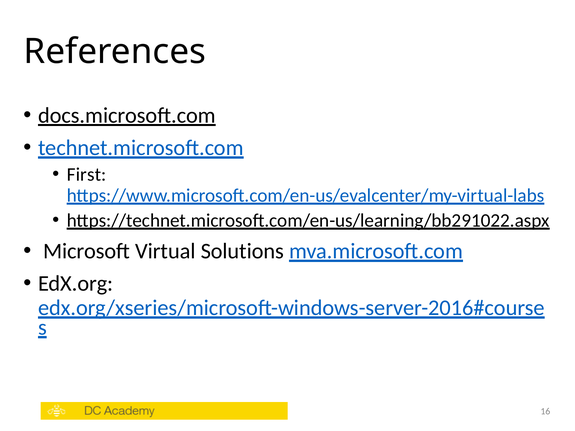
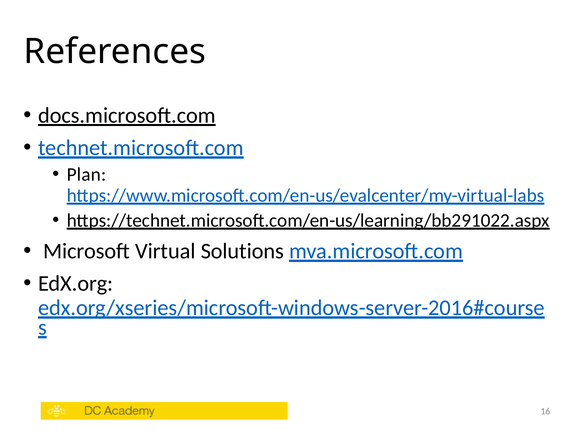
First: First -> Plan
